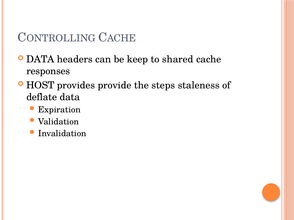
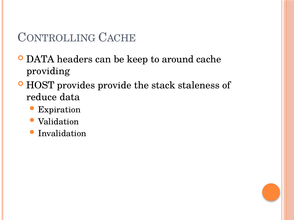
shared: shared -> around
responses: responses -> providing
steps: steps -> stack
deflate: deflate -> reduce
